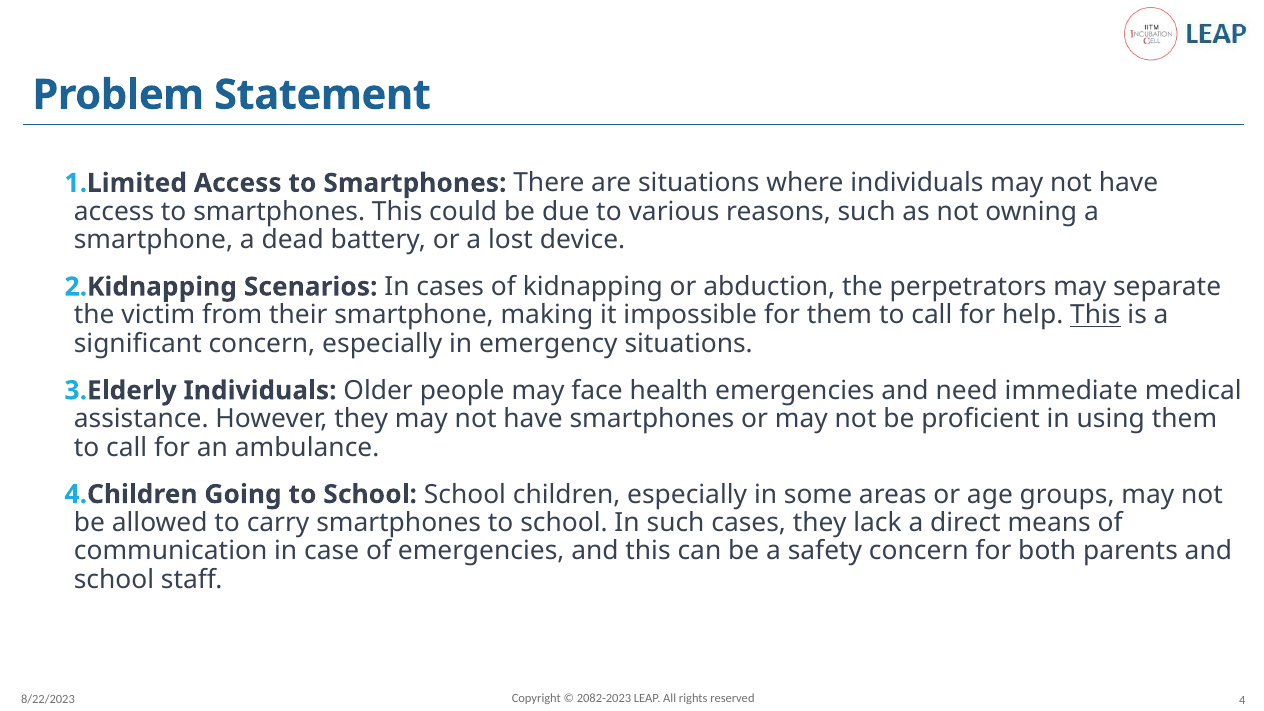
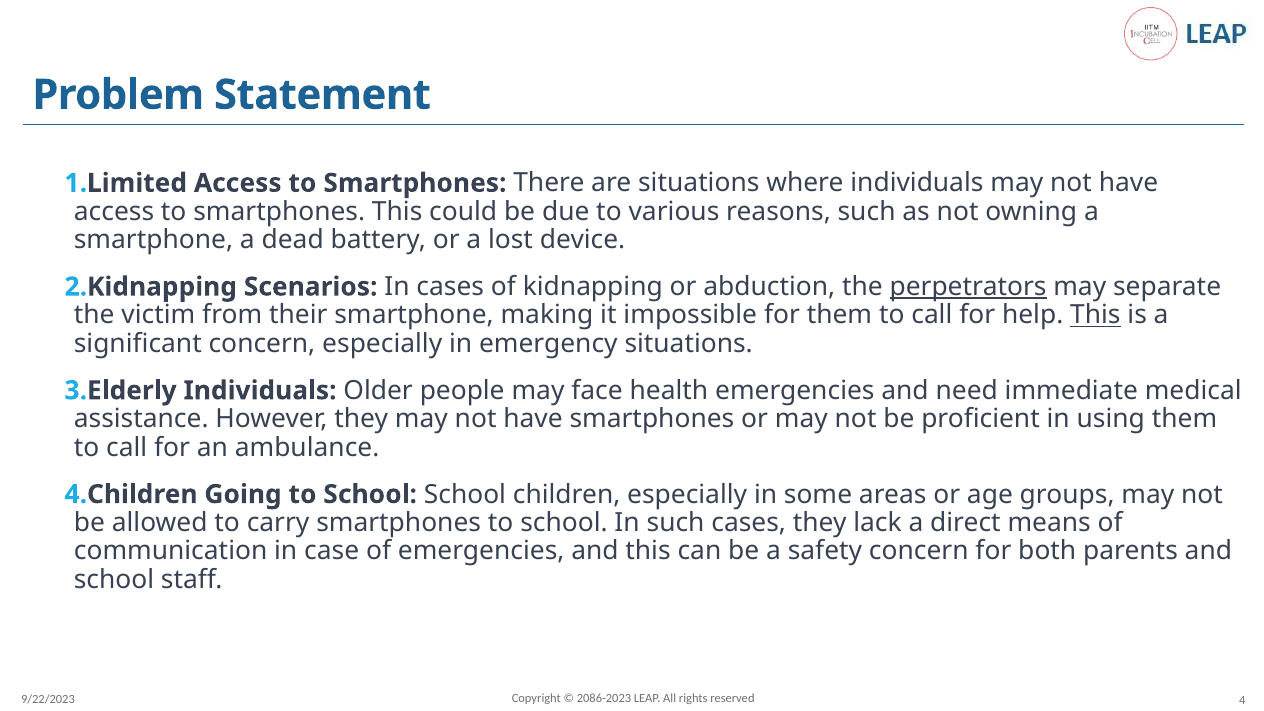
perpetrators underline: none -> present
2082-2023: 2082-2023 -> 2086-2023
8/22/2023: 8/22/2023 -> 9/22/2023
